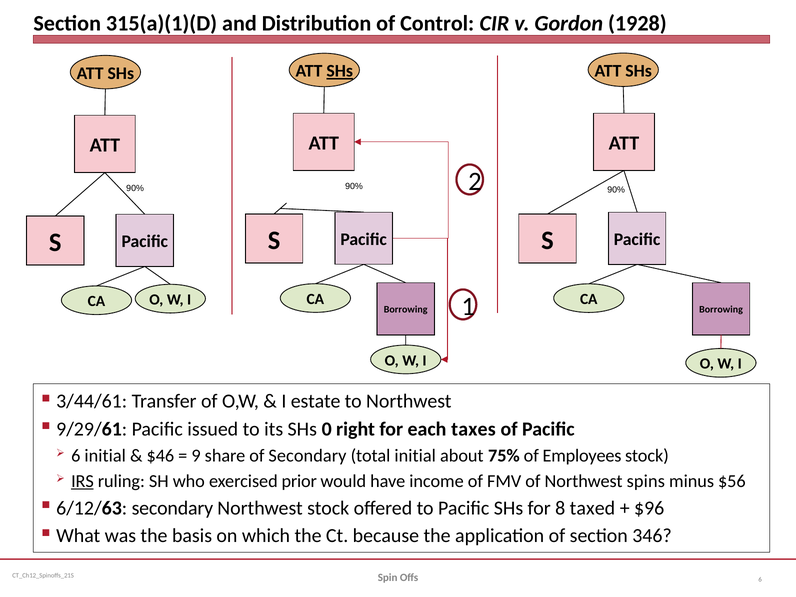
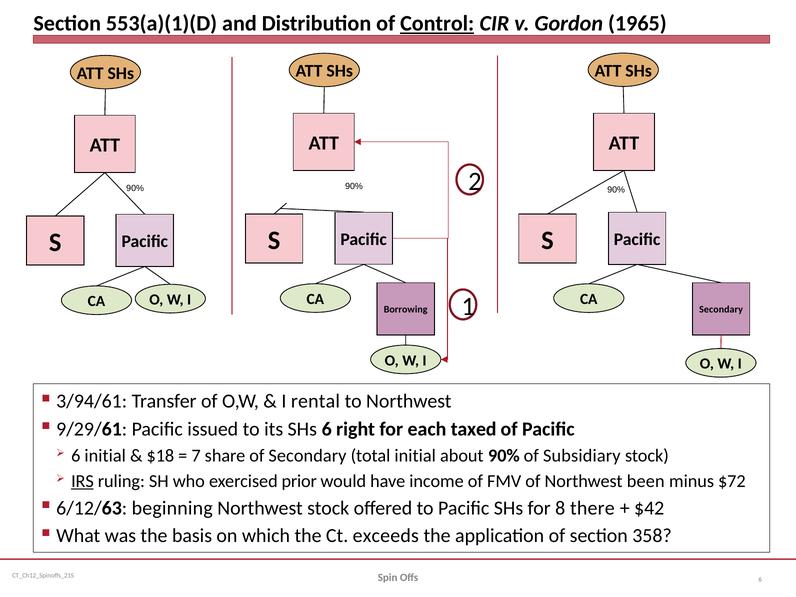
315(a)(1)(D: 315(a)(1)(D -> 553(a)(1)(D
Control underline: none -> present
1928: 1928 -> 1965
SHs at (340, 71) underline: present -> none
Borrowing at (721, 309): Borrowing -> Secondary
3/44/61: 3/44/61 -> 3/94/61
estate: estate -> rental
SHs 0: 0 -> 6
taxes: taxes -> taxed
$46: $46 -> $18
9: 9 -> 7
about 75%: 75% -> 90%
Employees: Employees -> Subsidiary
spins: spins -> been
$56: $56 -> $72
6/12/63 secondary: secondary -> beginning
taxed: taxed -> there
$96: $96 -> $42
because: because -> exceeds
346: 346 -> 358
